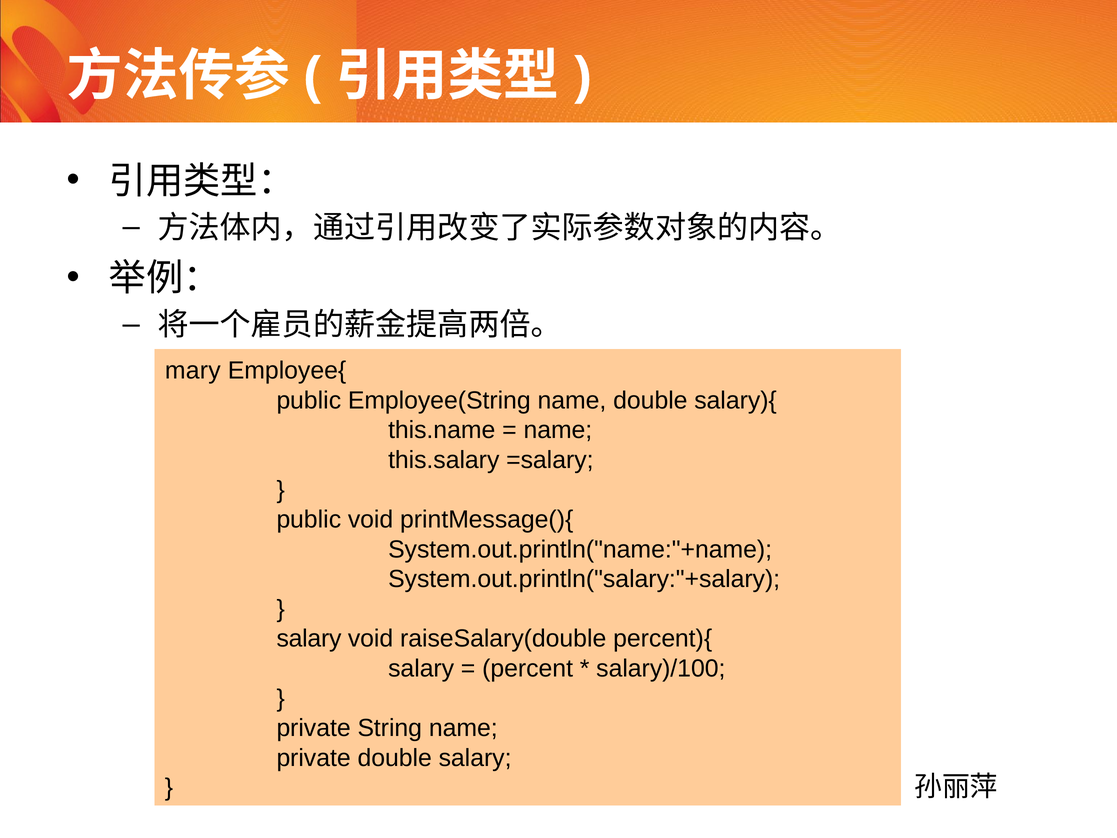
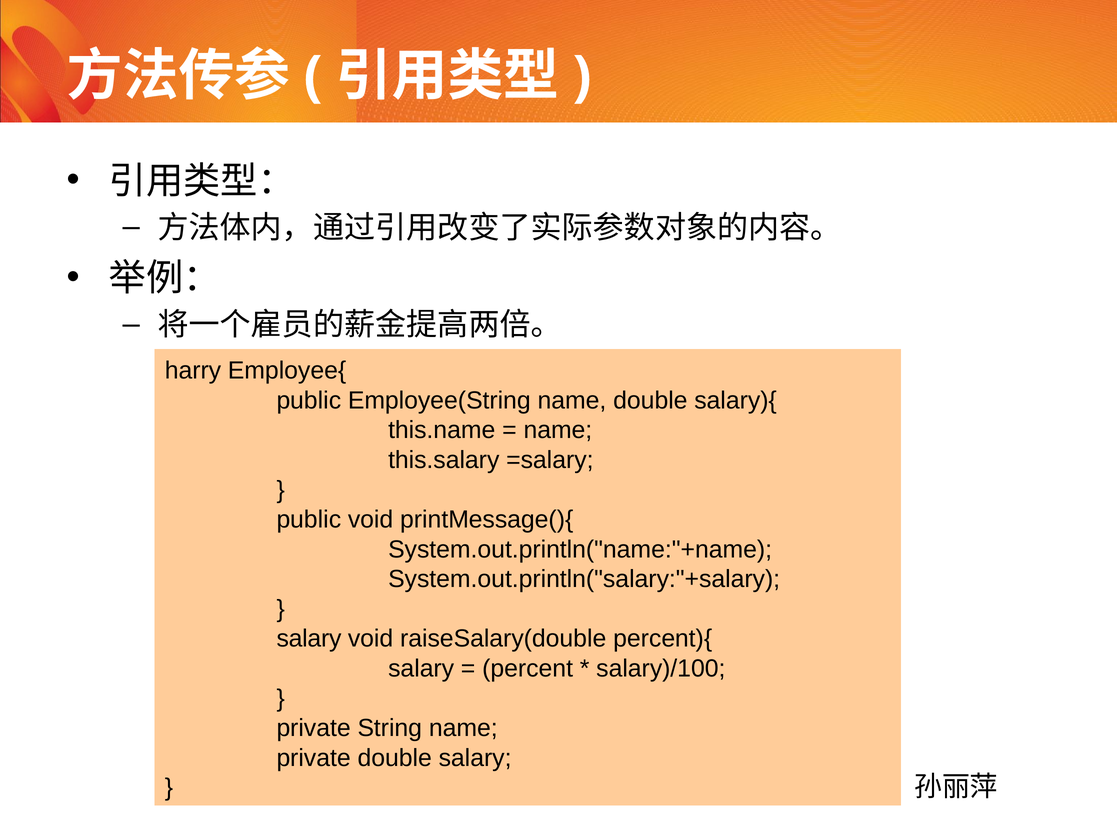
mary: mary -> harry
